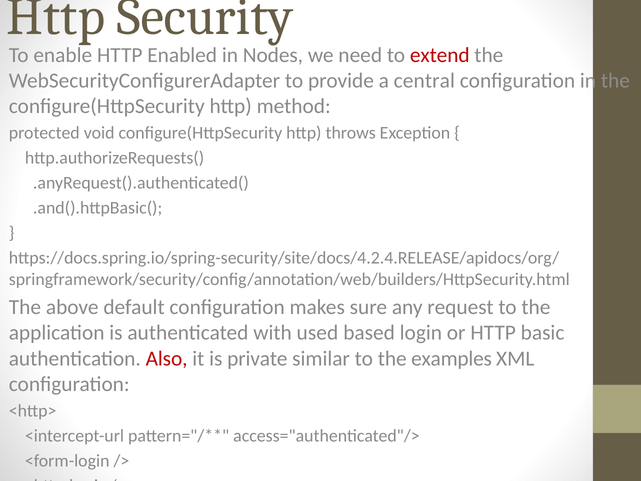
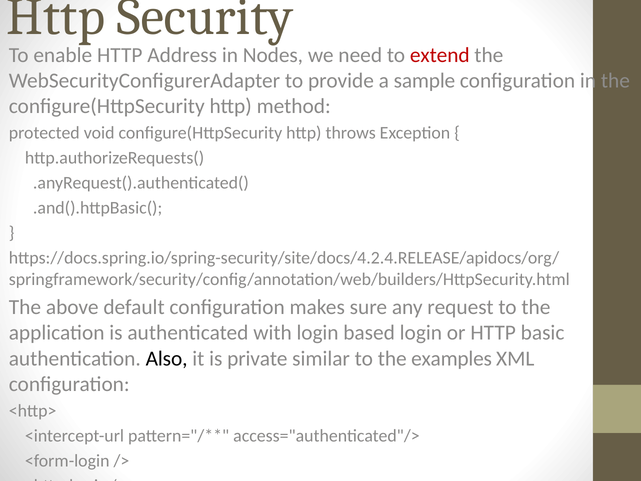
Enabled: Enabled -> Address
central: central -> sample
with used: used -> login
Also colour: red -> black
